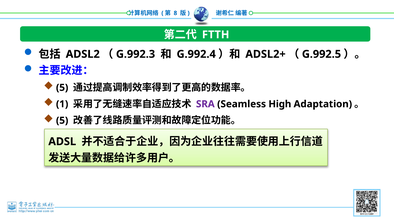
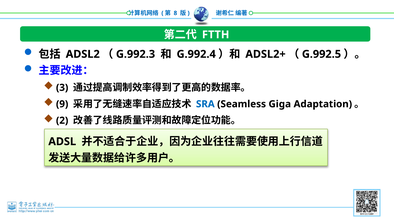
5 at (62, 87): 5 -> 3
1: 1 -> 9
SRA colour: purple -> blue
High: High -> Giga
5 at (62, 120): 5 -> 2
